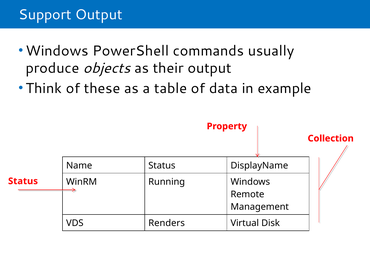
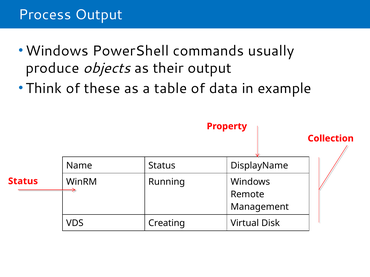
Support: Support -> Process
Renders: Renders -> Creating
